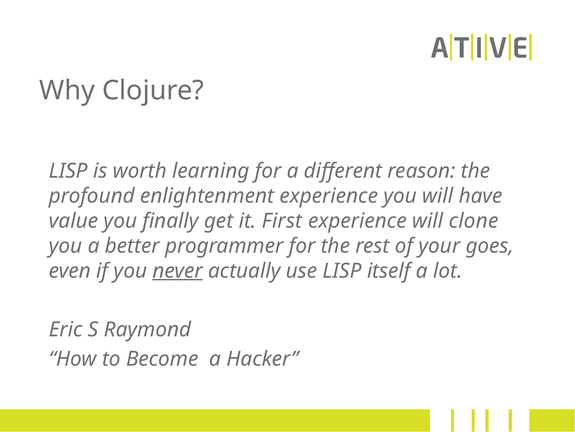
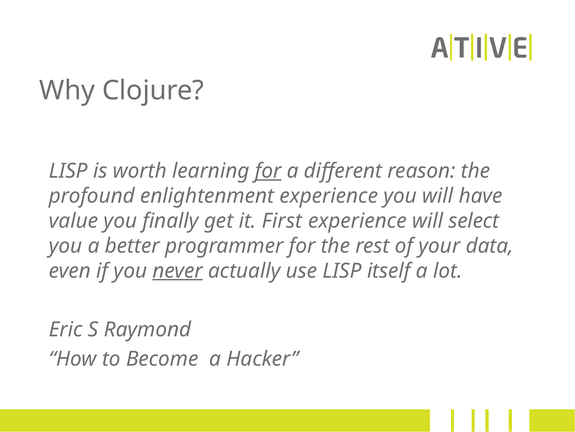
for at (268, 171) underline: none -> present
clone: clone -> select
goes: goes -> data
